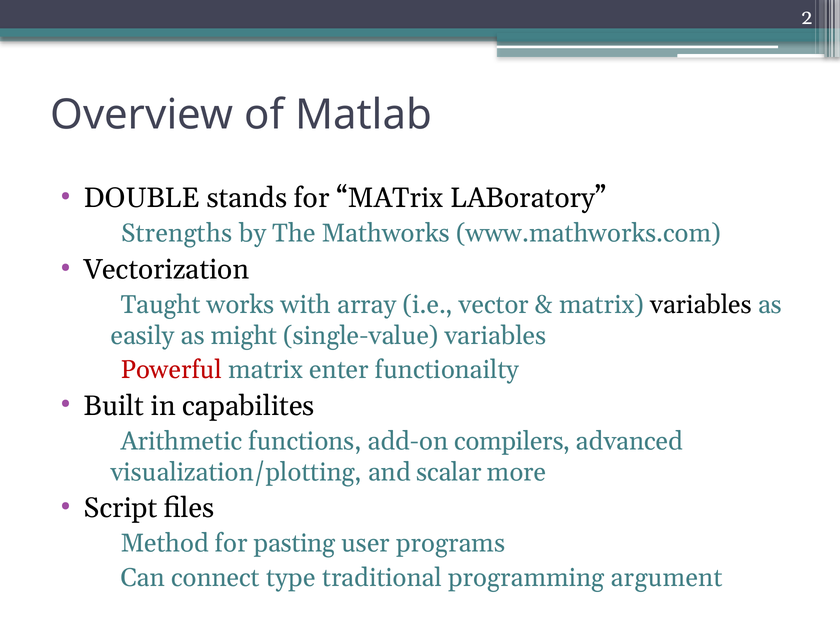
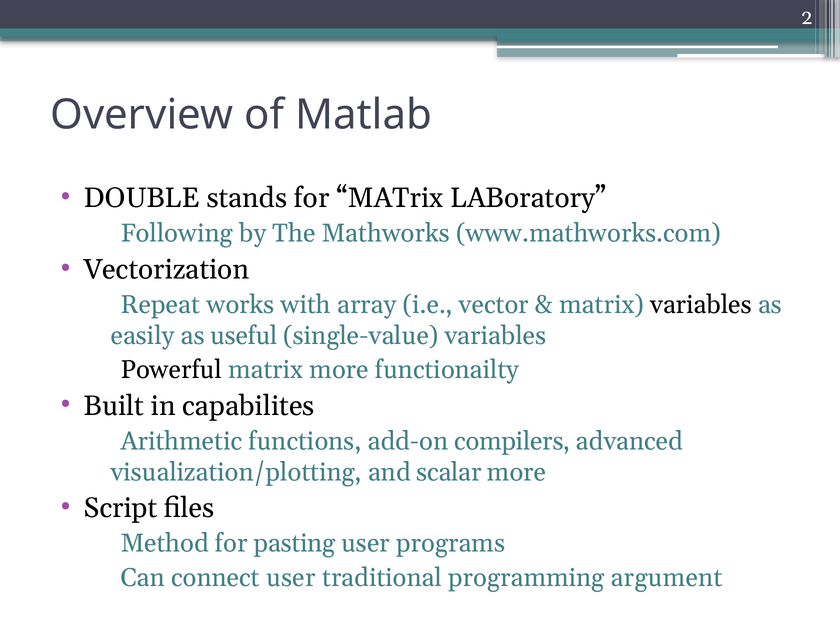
Strengths: Strengths -> Following
Taught: Taught -> Repeat
might: might -> useful
Powerful colour: red -> black
matrix enter: enter -> more
connect type: type -> user
